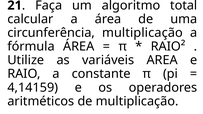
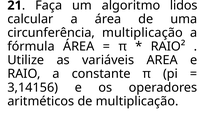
total: total -> lidos
4,14159: 4,14159 -> 3,14156
